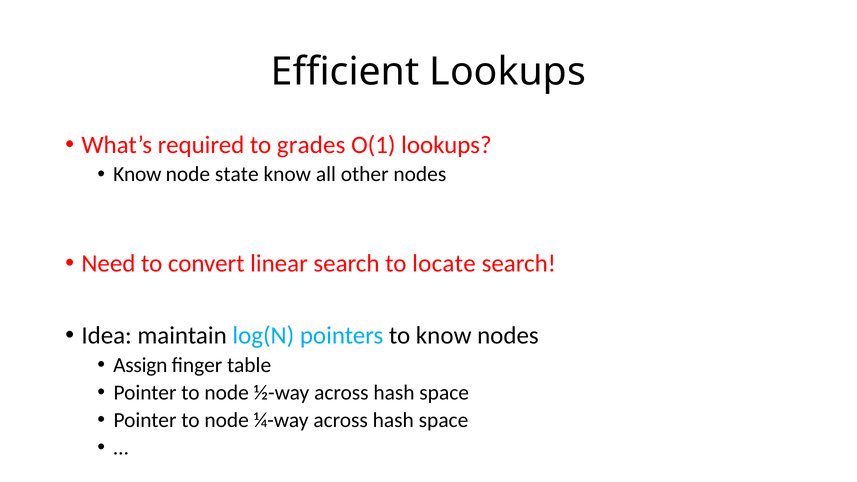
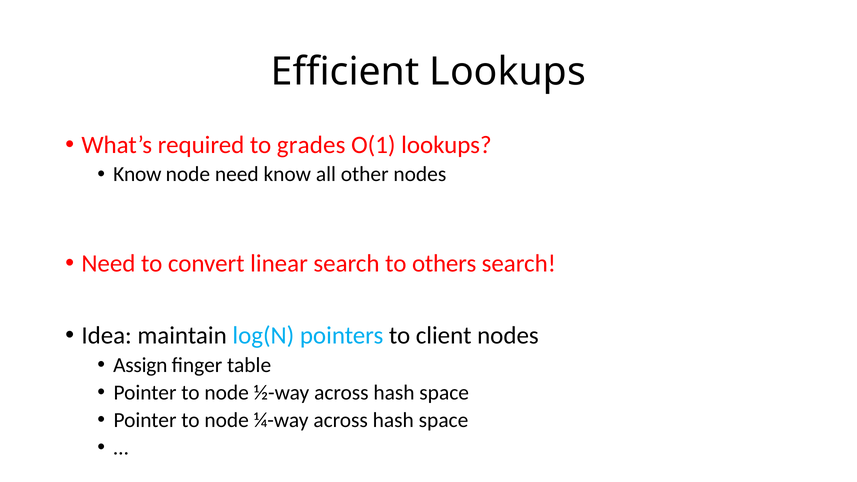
node state: state -> need
locate: locate -> others
to know: know -> client
